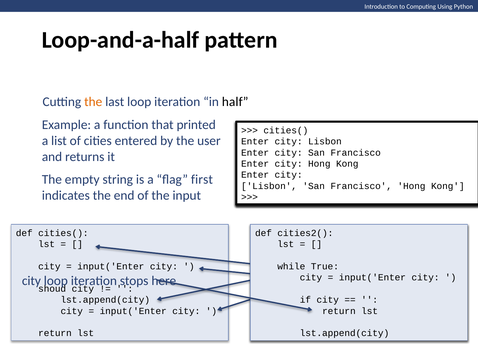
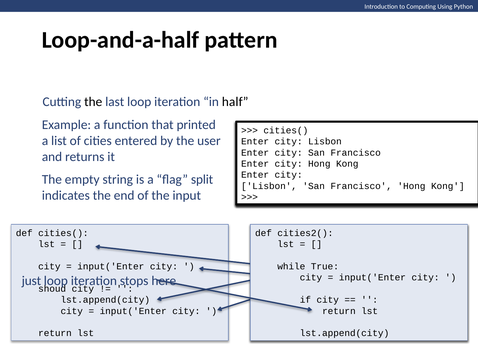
the at (93, 102) colour: orange -> black
first: first -> split
city at (31, 281): city -> just
